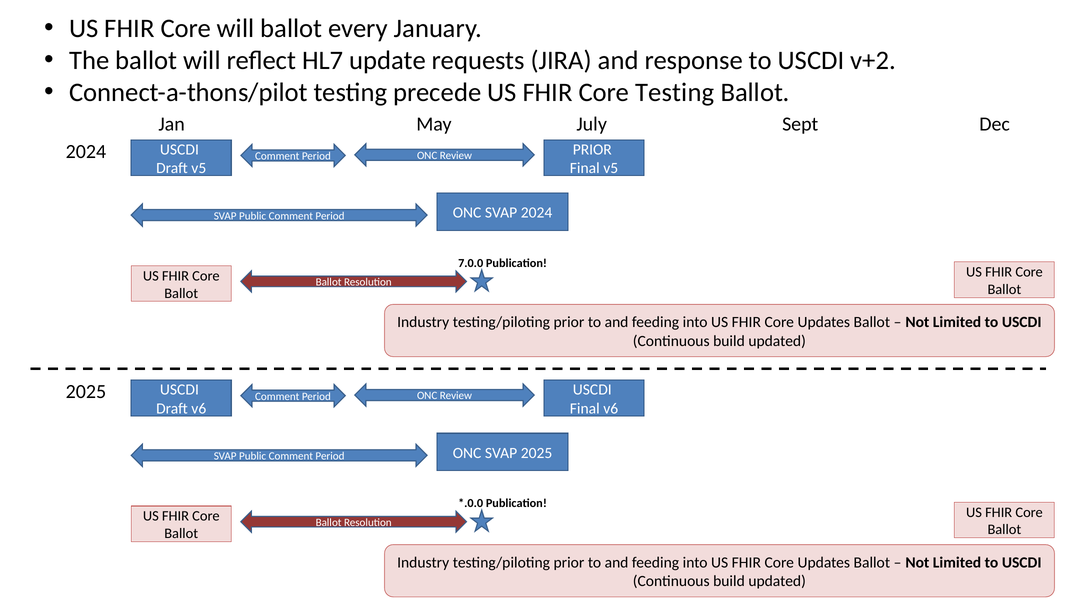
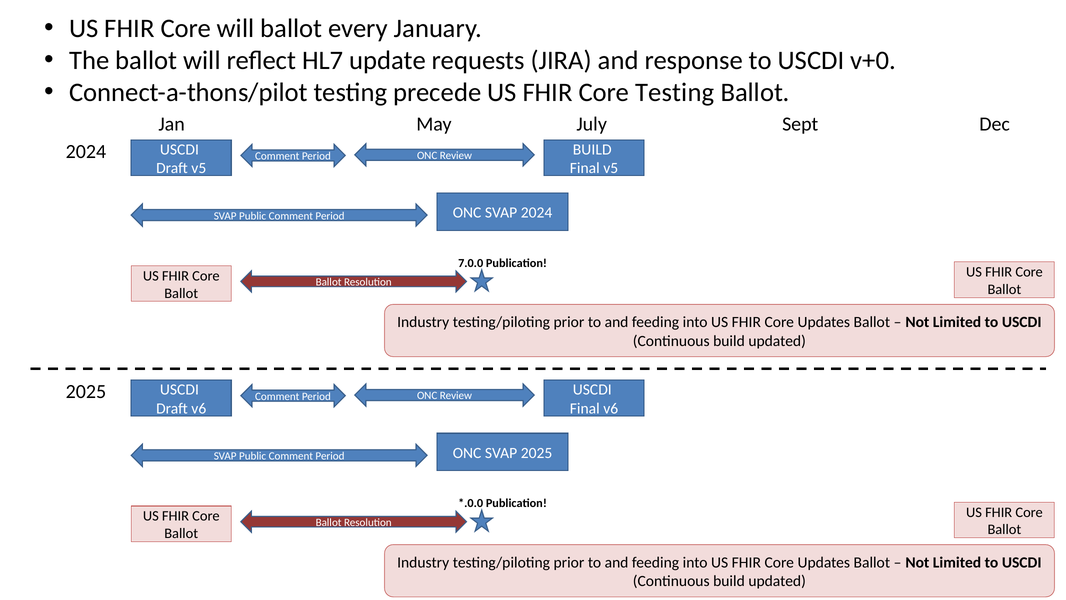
v+2: v+2 -> v+0
PRIOR at (592, 149): PRIOR -> BUILD
